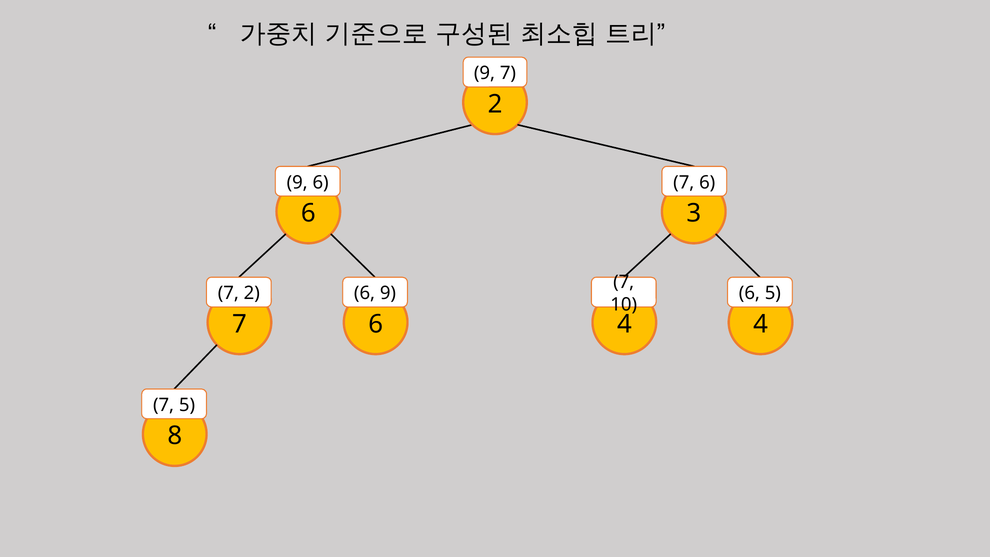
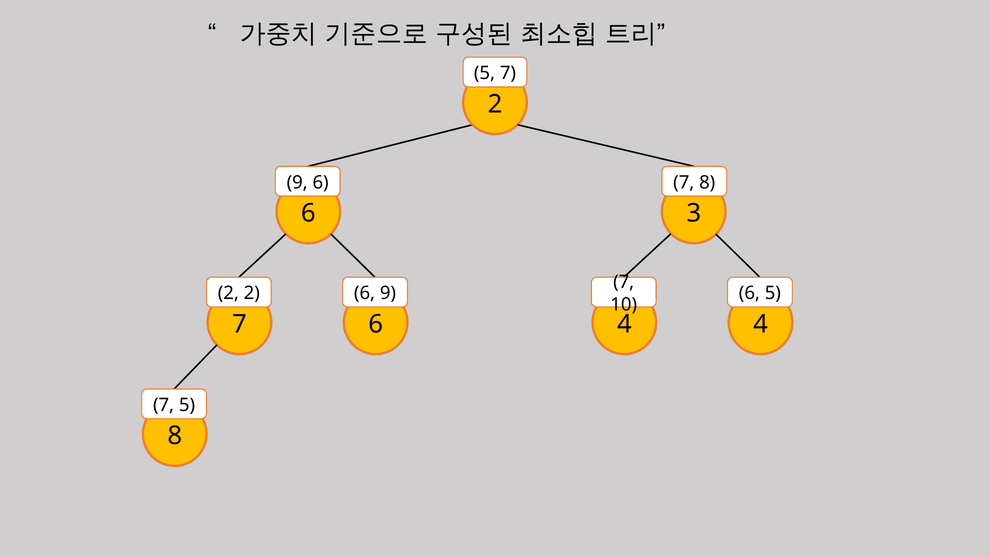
9 at (484, 73): 9 -> 5
6 at (707, 182): 6 -> 8
7 at (228, 293): 7 -> 2
